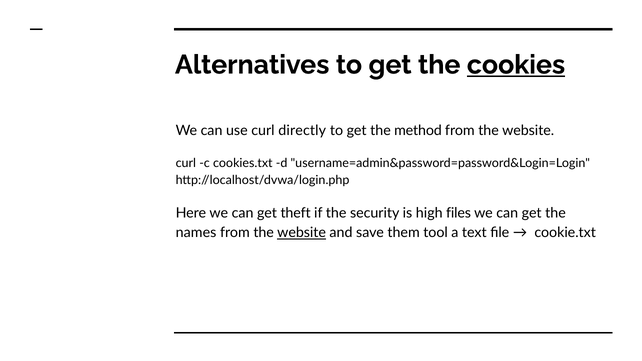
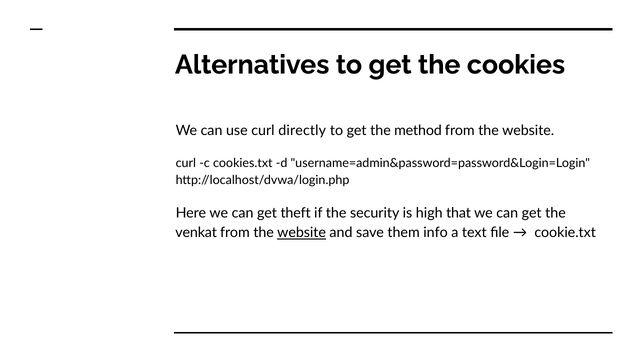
cookies underline: present -> none
files: files -> that
names: names -> venkat
tool: tool -> info
